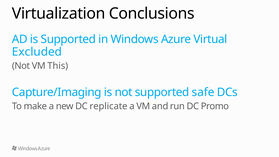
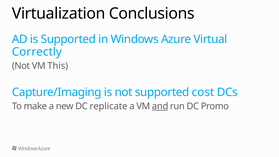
Excluded: Excluded -> Correctly
safe: safe -> cost
and underline: none -> present
